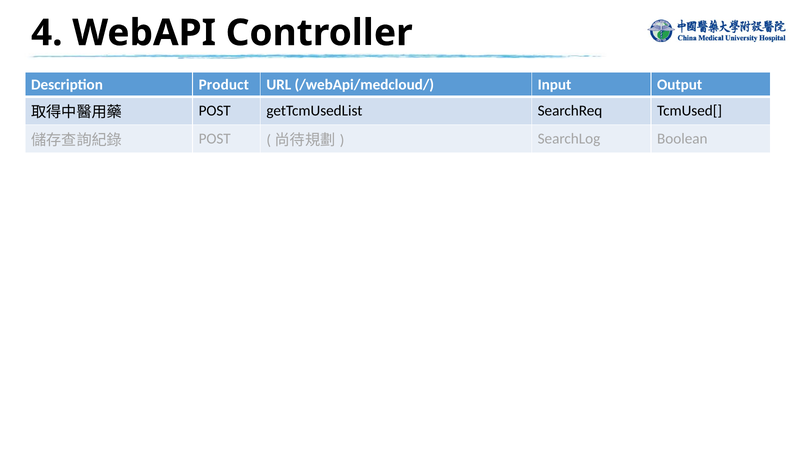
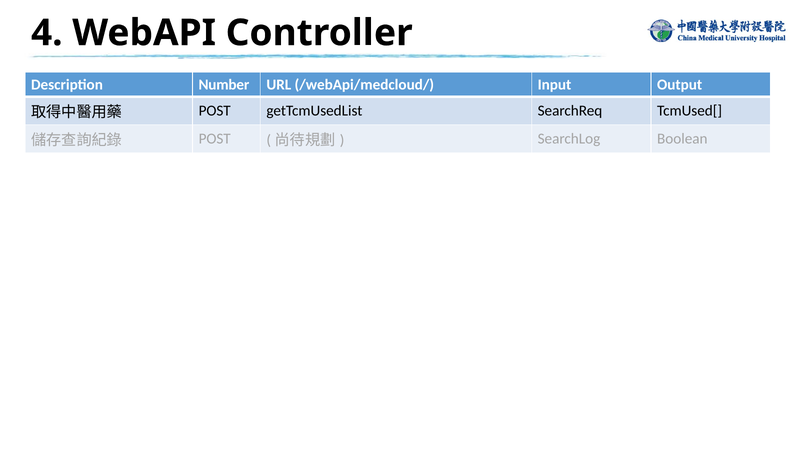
Product: Product -> Number
